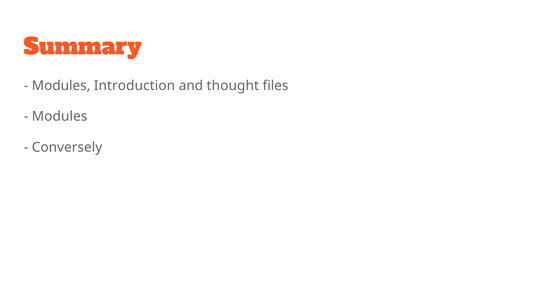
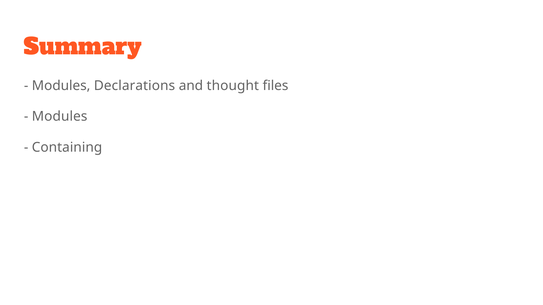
Introduction: Introduction -> Declarations
Conversely: Conversely -> Containing
